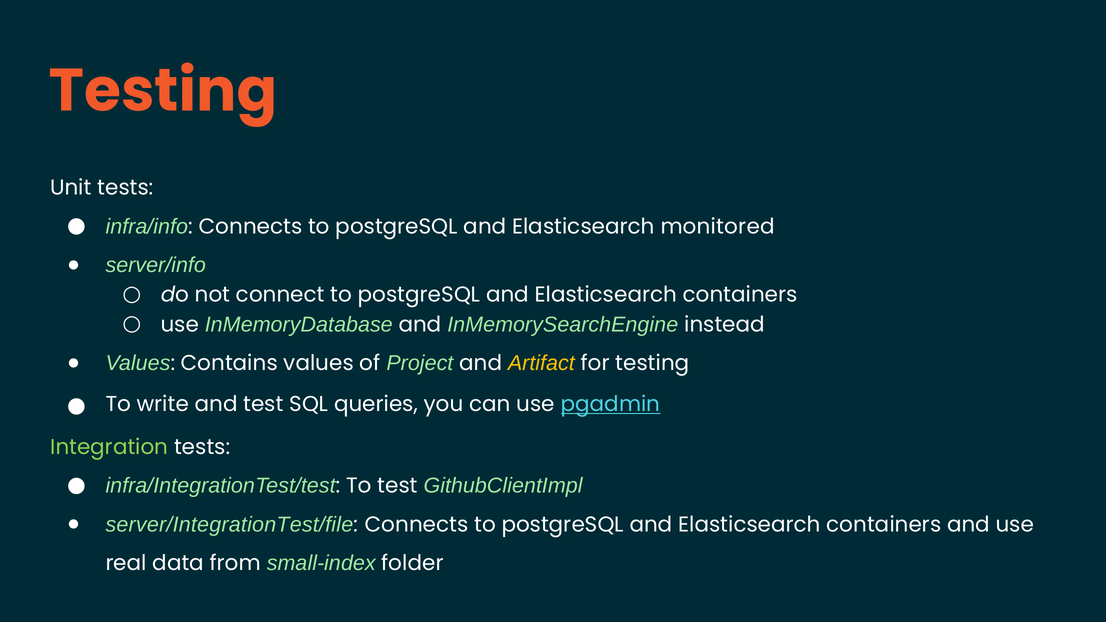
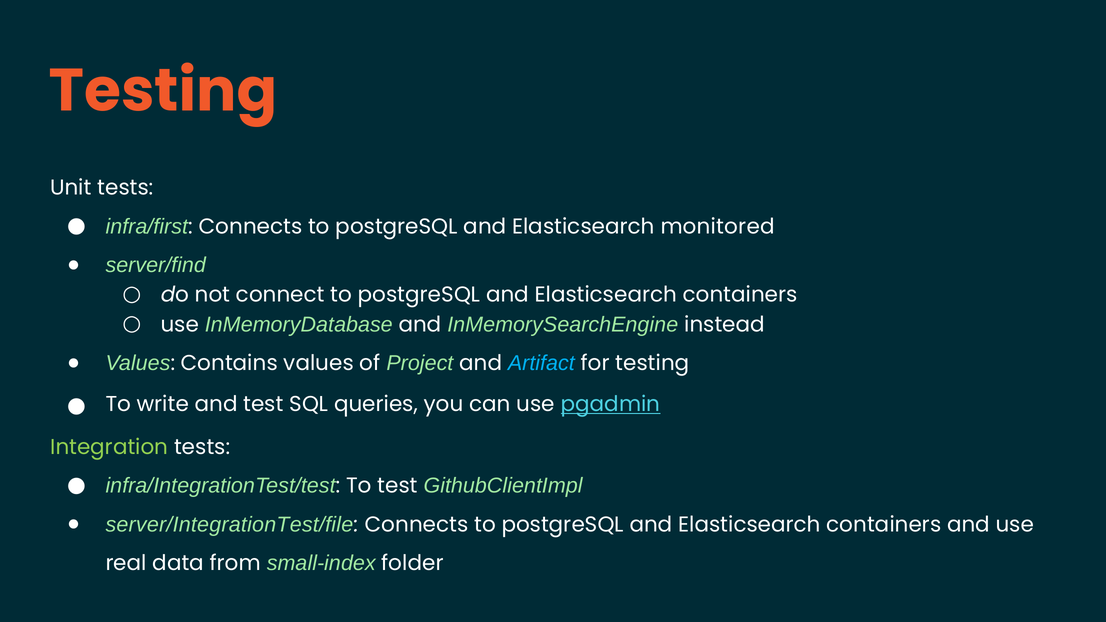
infra/info: infra/info -> infra/first
server/info: server/info -> server/find
Artifact colour: yellow -> light blue
